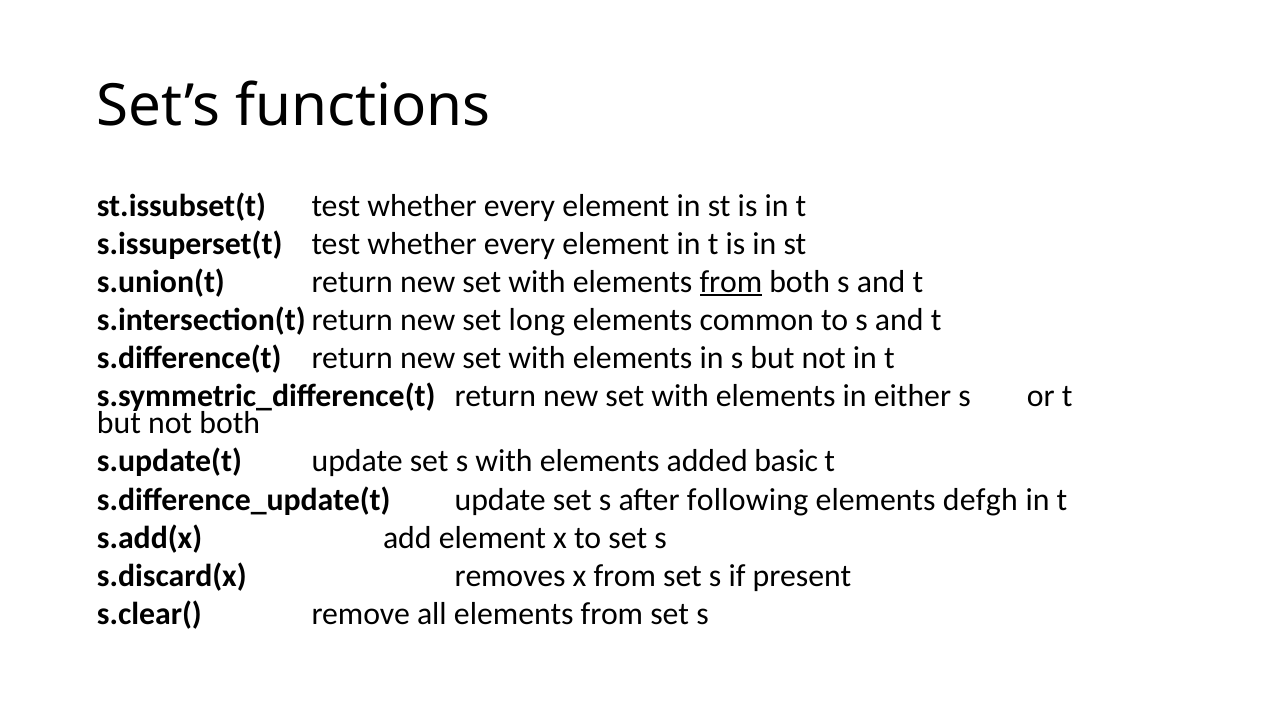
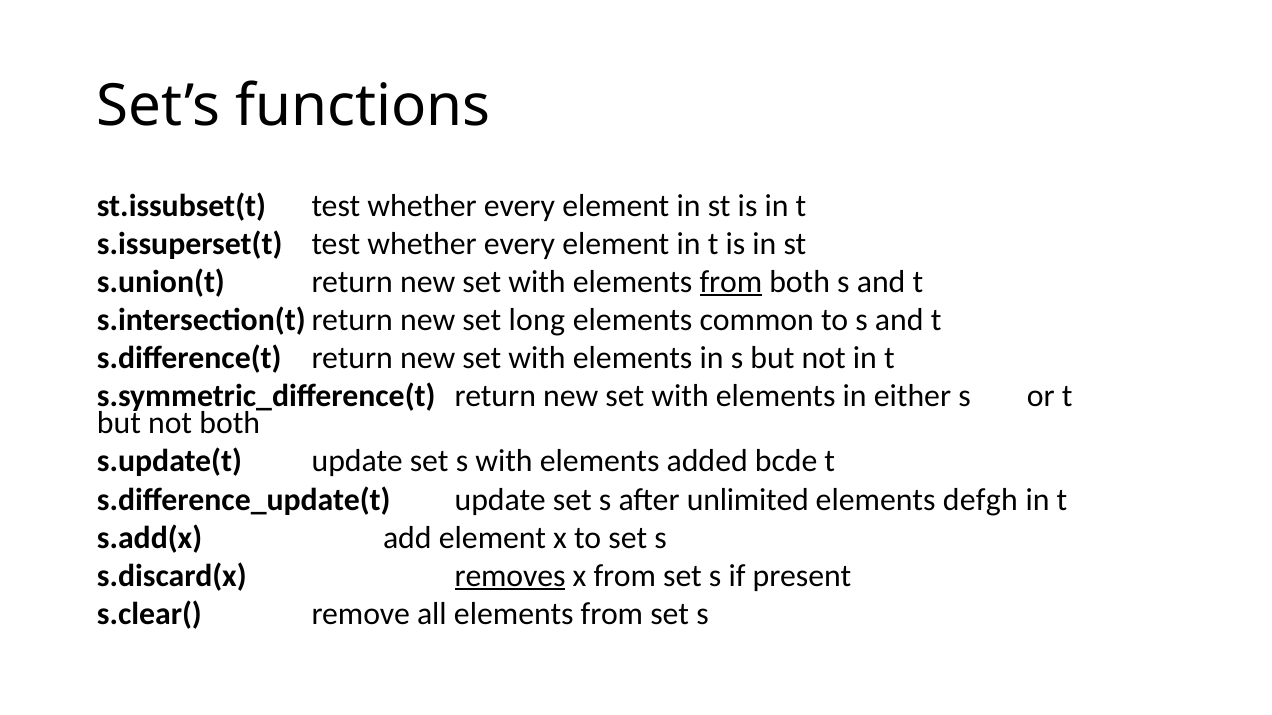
basic: basic -> bcde
following: following -> unlimited
removes underline: none -> present
